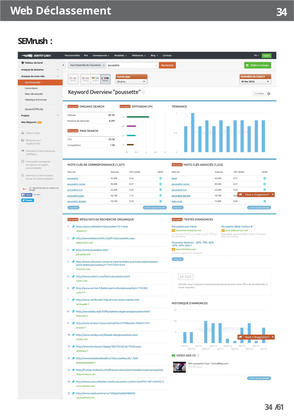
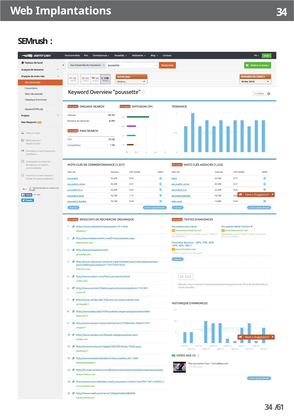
Déclassement: Déclassement -> Implantations
